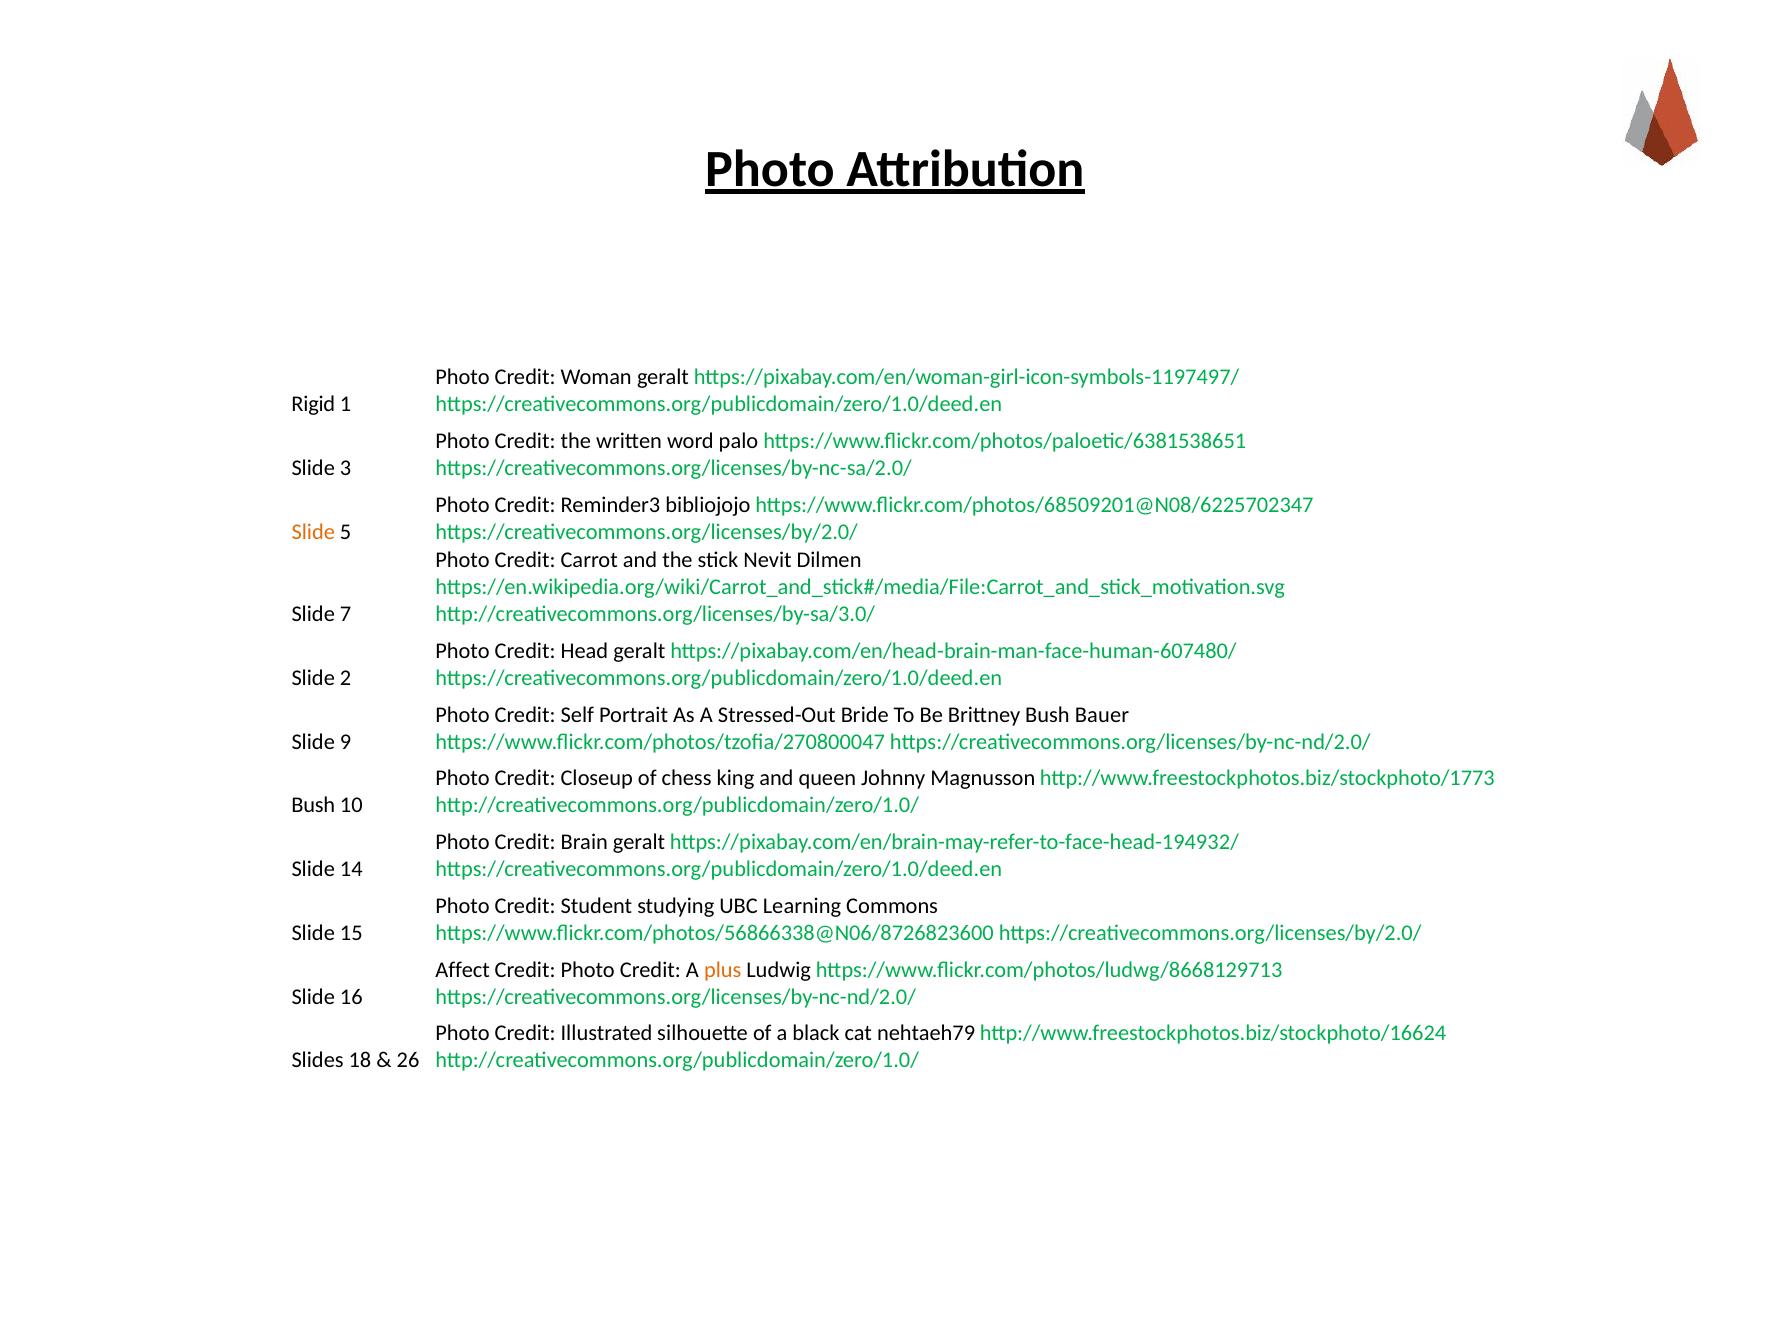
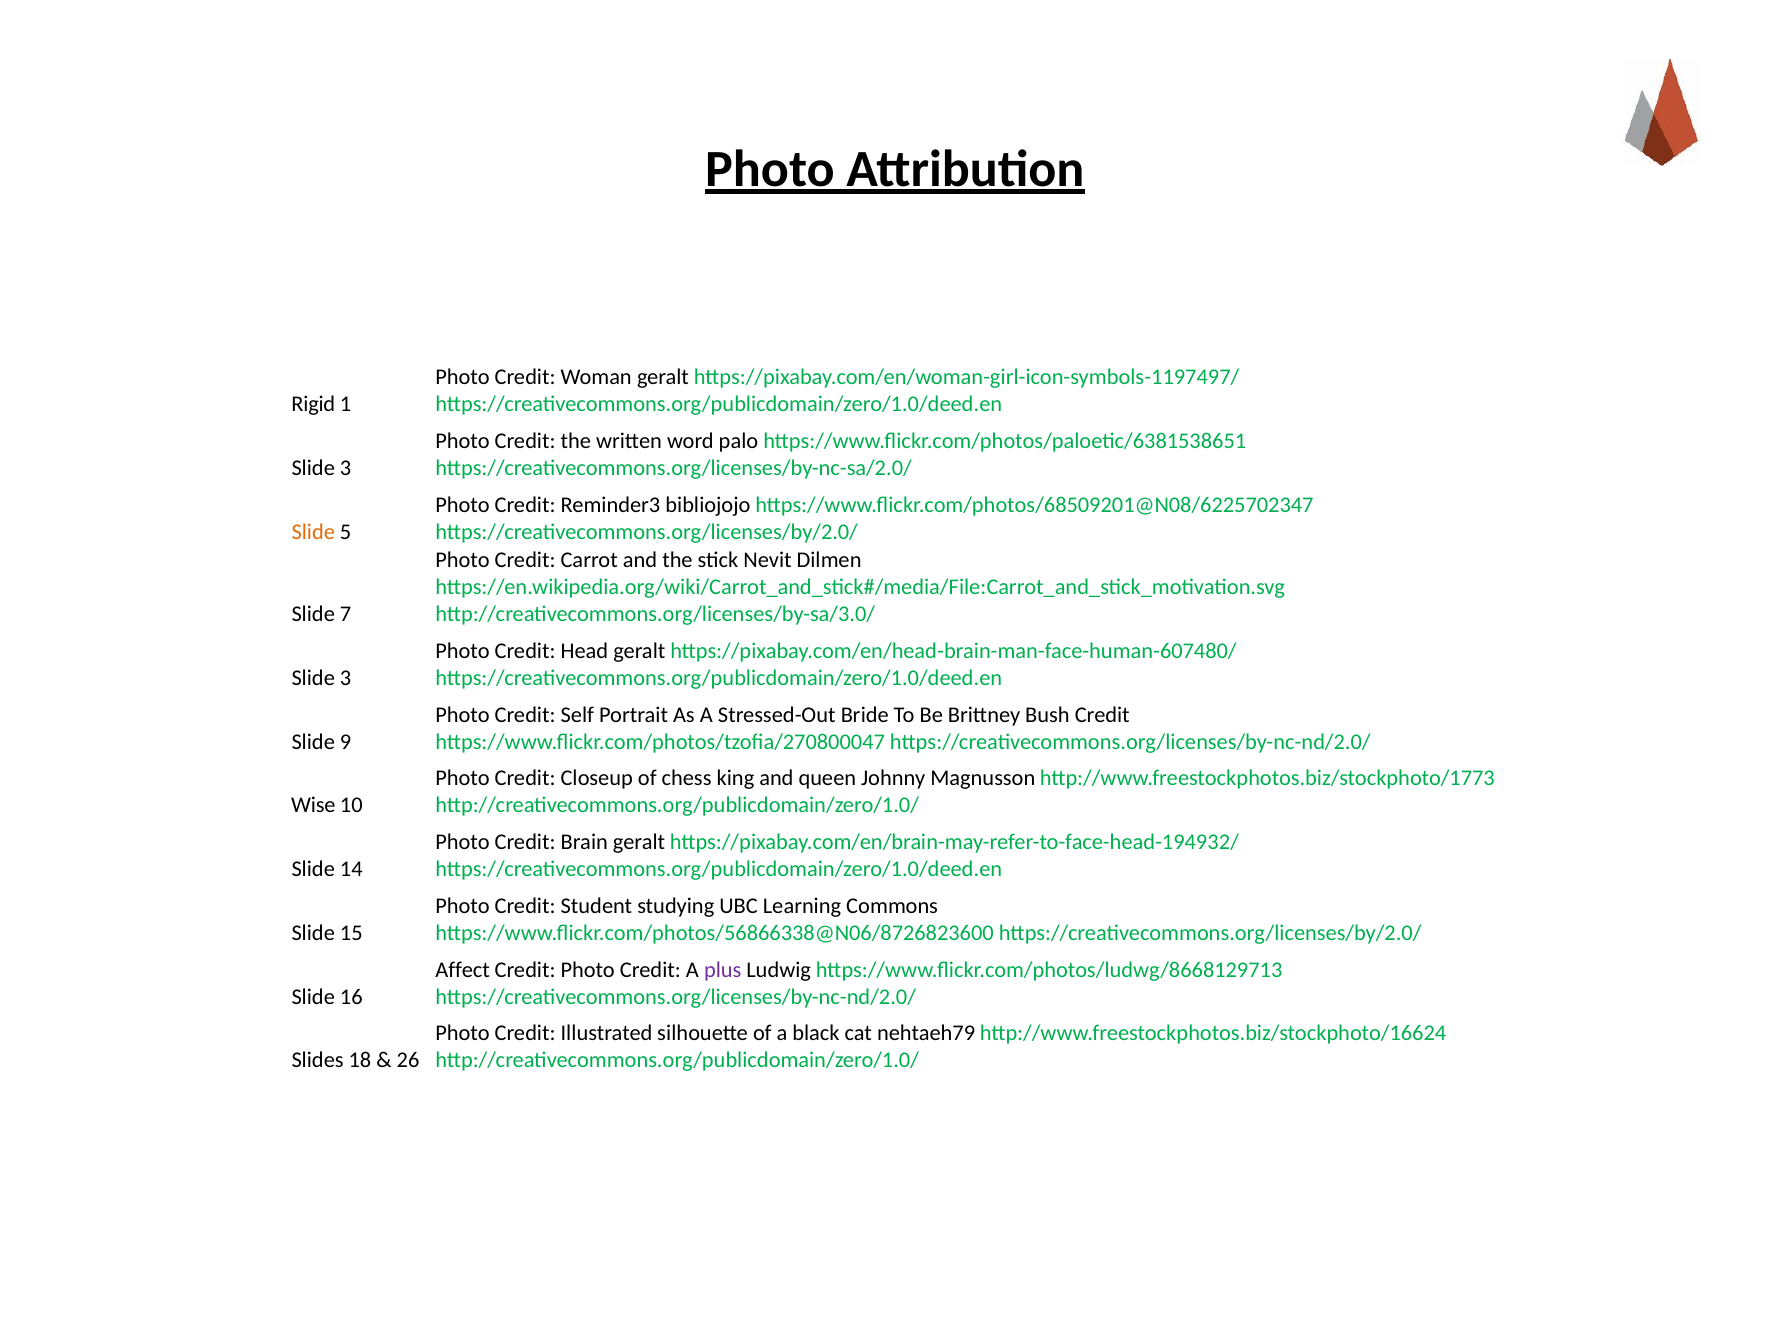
2 at (346, 678): 2 -> 3
Bush Bauer: Bauer -> Credit
Bush at (313, 806): Bush -> Wise
plus colour: orange -> purple
